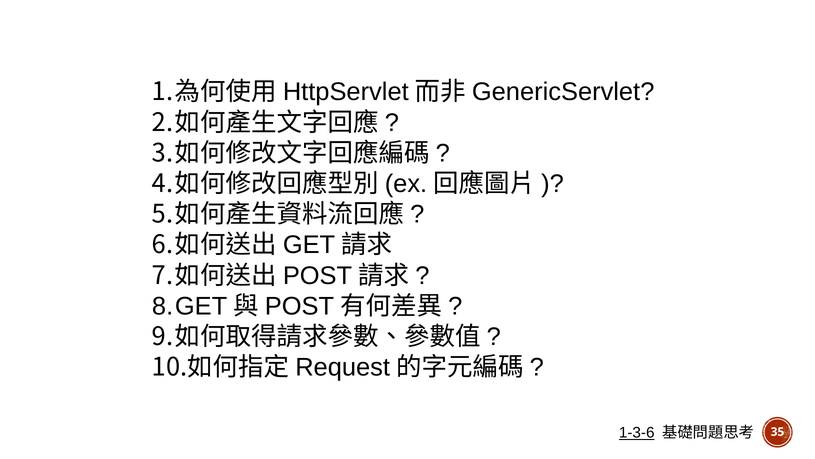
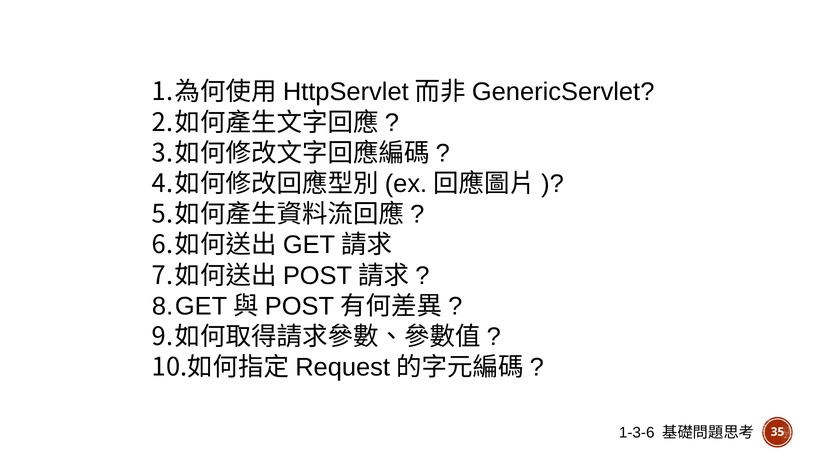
1-3-6 underline: present -> none
